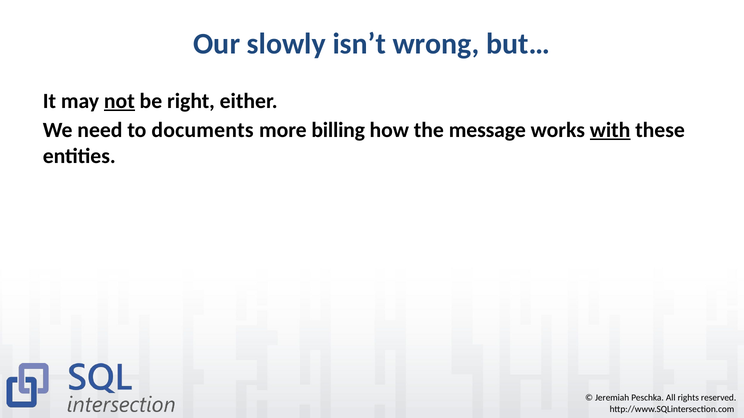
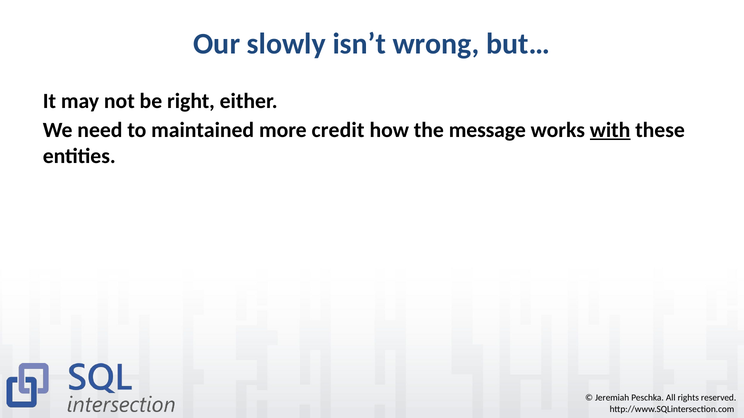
not underline: present -> none
documents: documents -> maintained
billing: billing -> credit
